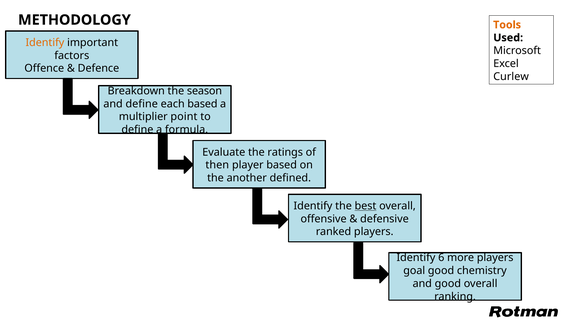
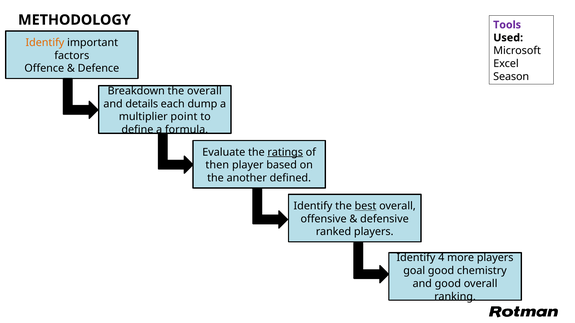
Tools colour: orange -> purple
Curlew: Curlew -> Season
the season: season -> overall
and define: define -> details
each based: based -> dump
ratings underline: none -> present
6: 6 -> 4
